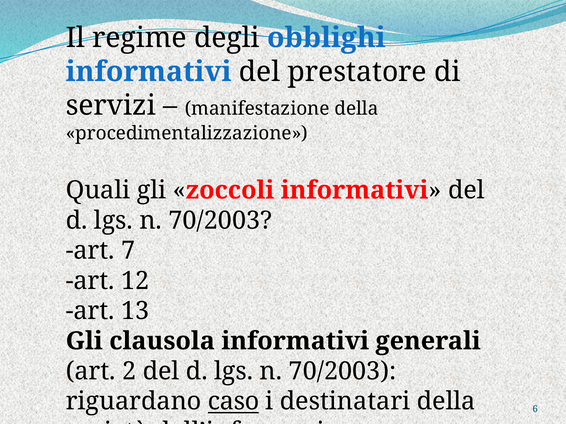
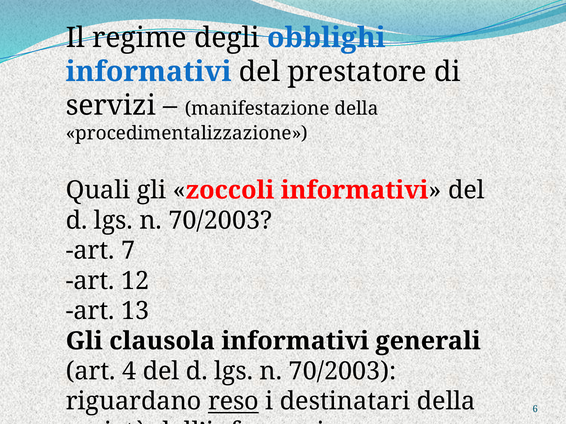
2: 2 -> 4
caso: caso -> reso
